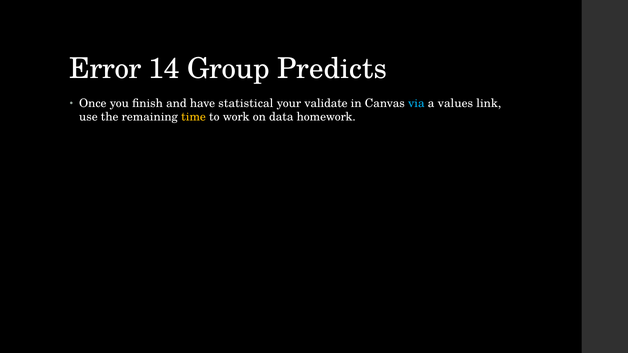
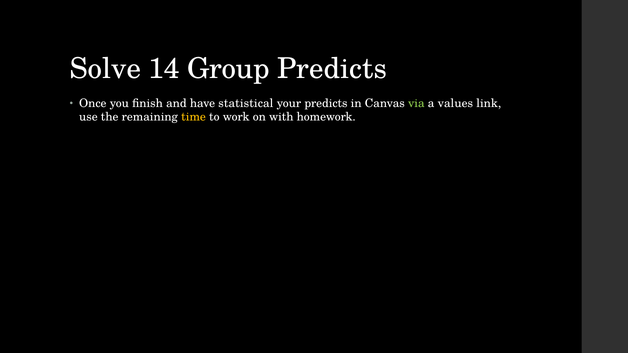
Error: Error -> Solve
your validate: validate -> predicts
via colour: light blue -> light green
data: data -> with
